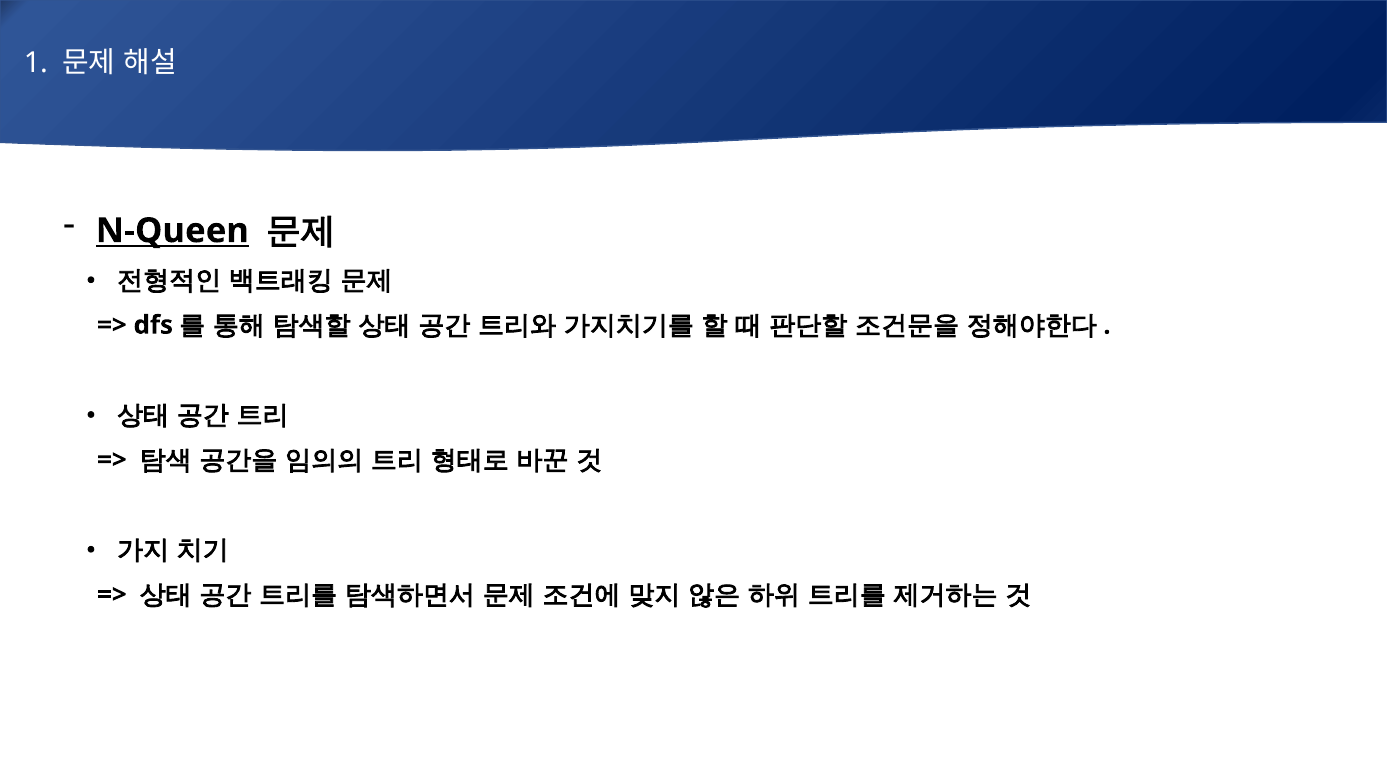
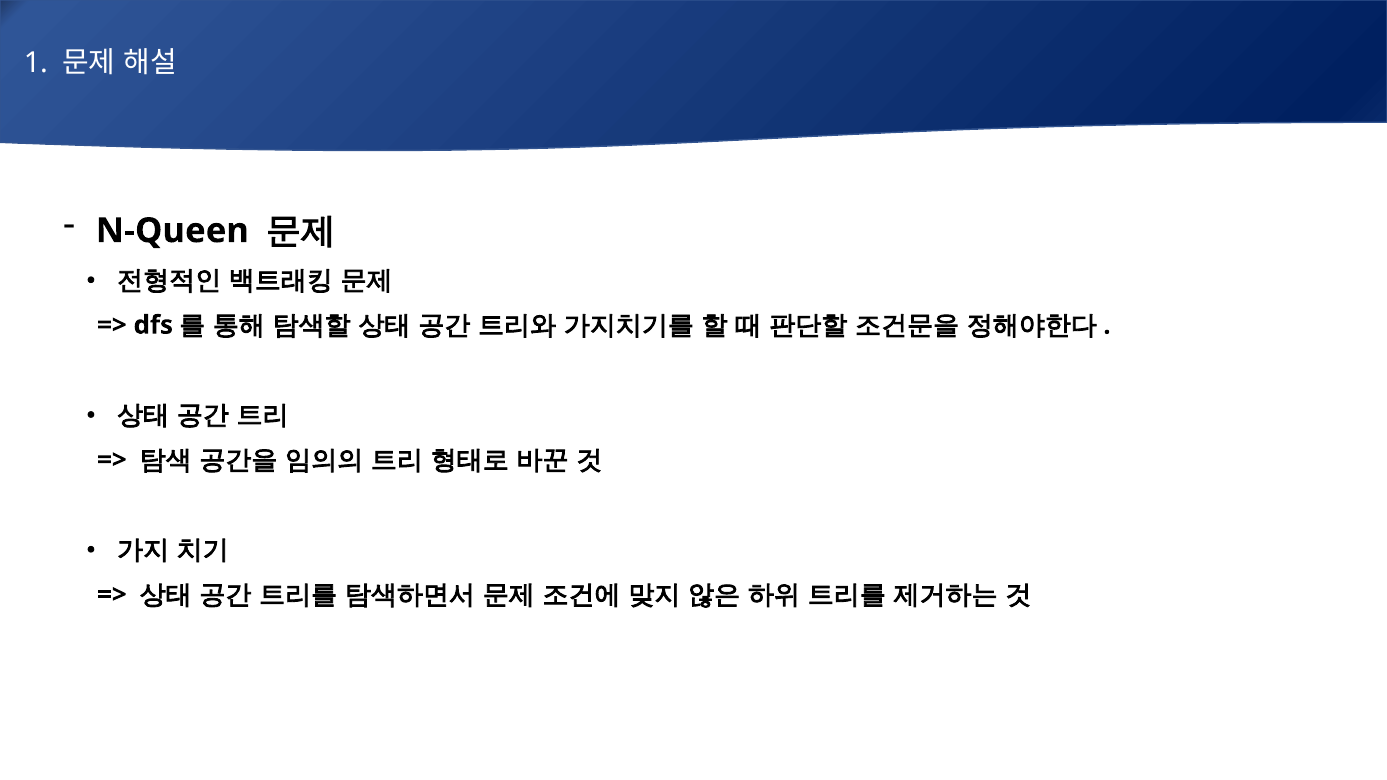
N-Queen underline: present -> none
